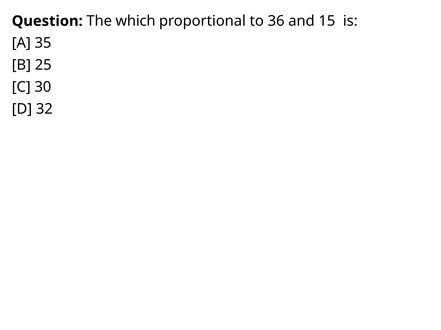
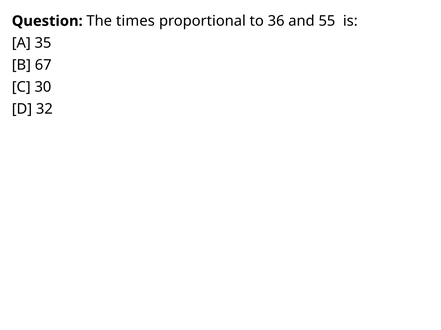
which: which -> times
15: 15 -> 55
25: 25 -> 67
